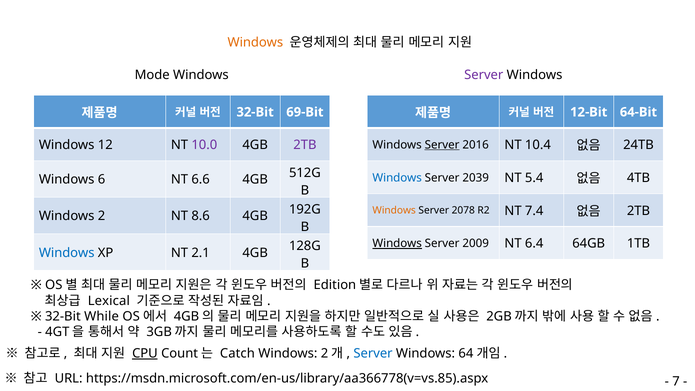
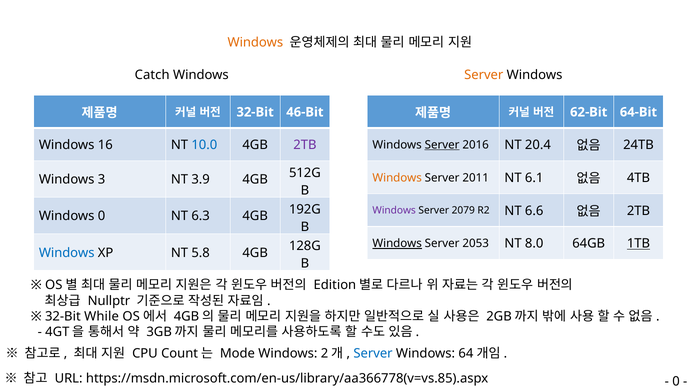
Mode: Mode -> Catch
Server at (484, 75) colour: purple -> orange
69-Bit: 69-Bit -> 46-Bit
12-Bit: 12-Bit -> 62-Bit
12: 12 -> 16
10.0 colour: purple -> blue
10.4: 10.4 -> 20.4
Windows at (397, 178) colour: blue -> orange
2039: 2039 -> 2011
5.4: 5.4 -> 6.1
6: 6 -> 3
6.6: 6.6 -> 3.9
Windows at (394, 211) colour: orange -> purple
2078: 2078 -> 2079
7.4: 7.4 -> 6.6
Windows 2: 2 -> 0
8.6: 8.6 -> 6.3
2009: 2009 -> 2053
6.4: 6.4 -> 8.0
1TB underline: none -> present
2.1: 2.1 -> 5.8
Lexical: Lexical -> Nullptr
CPU underline: present -> none
Catch: Catch -> Mode
7 at (676, 381): 7 -> 0
